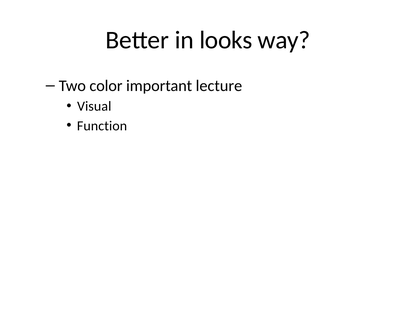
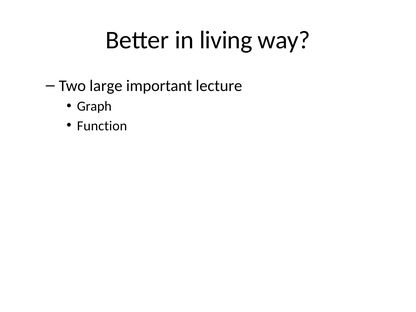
looks: looks -> living
color: color -> large
Visual: Visual -> Graph
